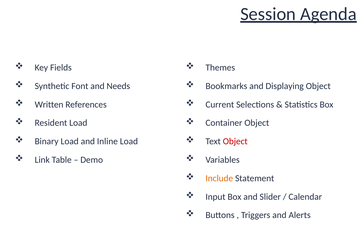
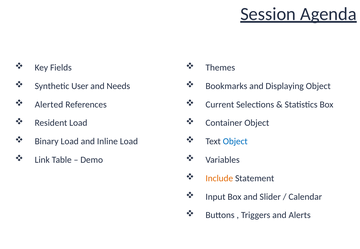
Font: Font -> User
Written: Written -> Alerted
Object at (235, 142) colour: red -> blue
